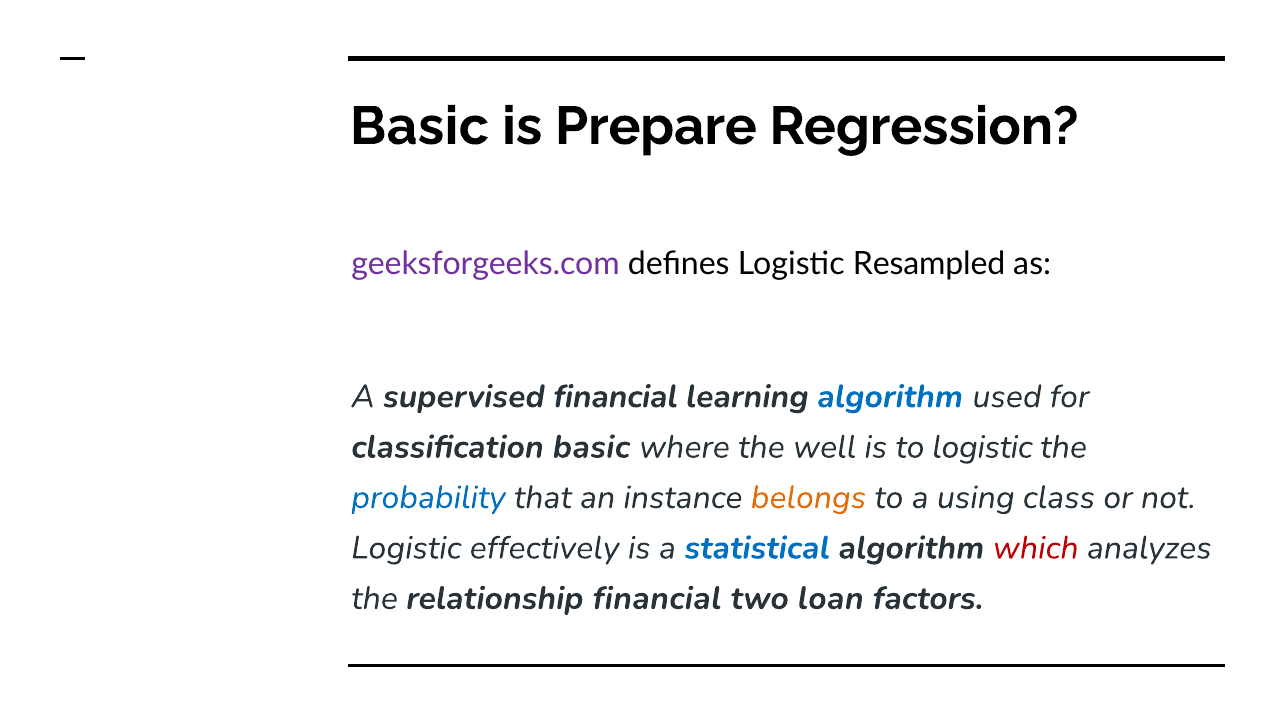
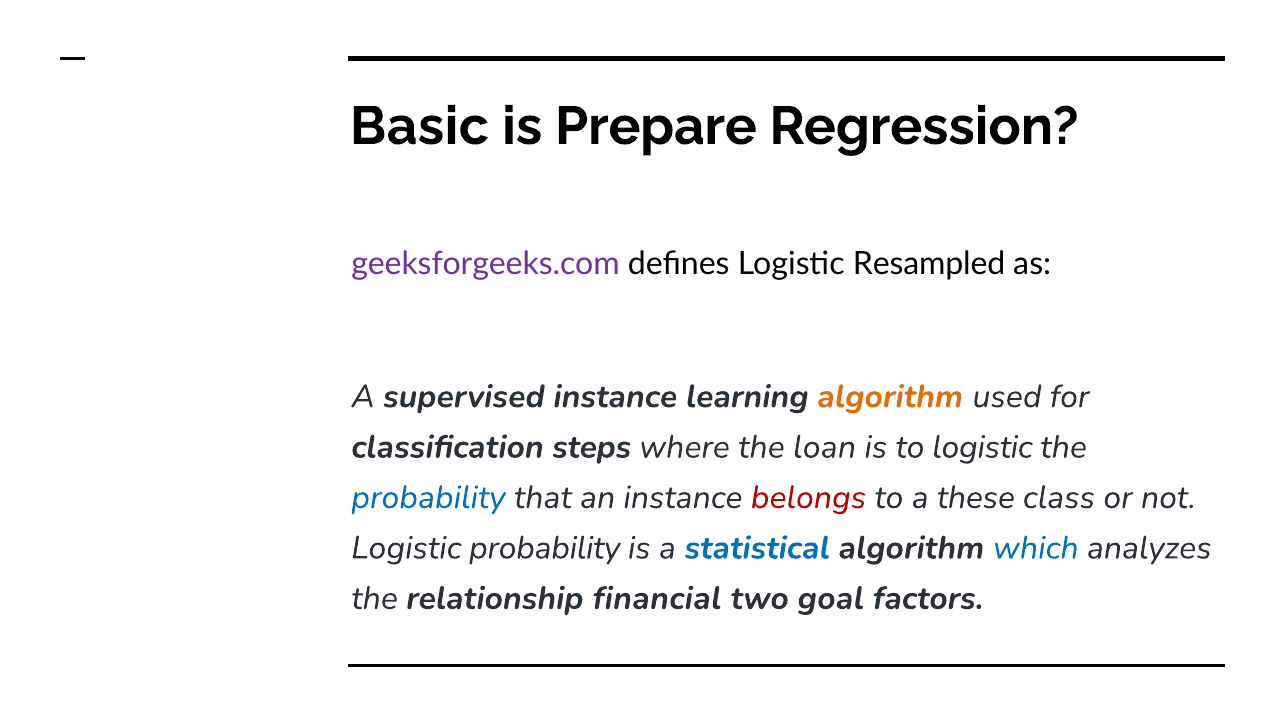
supervised financial: financial -> instance
algorithm at (890, 397) colour: blue -> orange
classification basic: basic -> steps
well: well -> loan
belongs colour: orange -> red
using: using -> these
Logistic effectively: effectively -> probability
which colour: red -> blue
loan: loan -> goal
